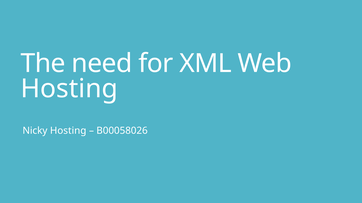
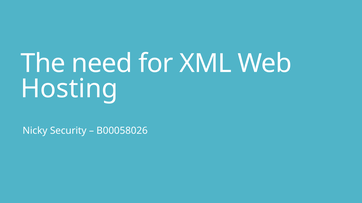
Nicky Hosting: Hosting -> Security
